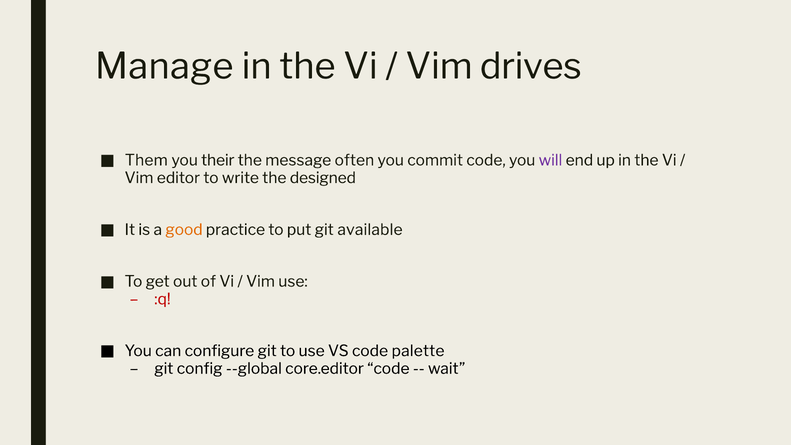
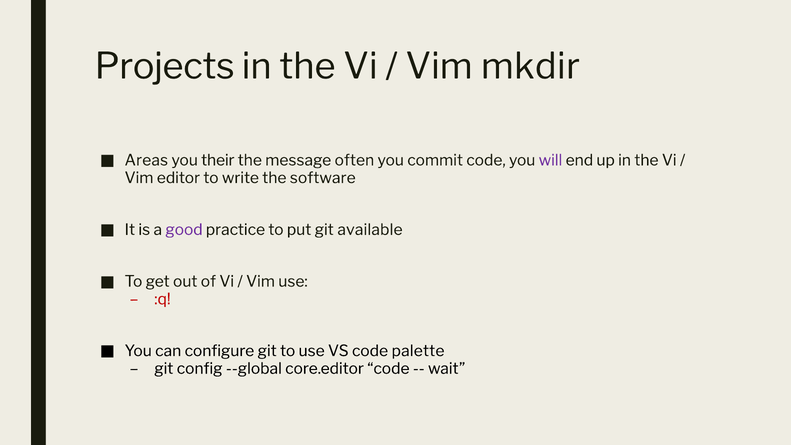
Manage: Manage -> Projects
drives: drives -> mkdir
Them: Them -> Areas
designed: designed -> software
good colour: orange -> purple
